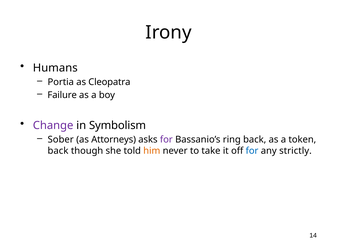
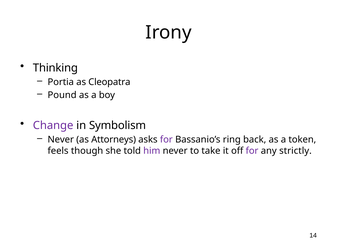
Humans: Humans -> Thinking
Failure: Failure -> Pound
Sober at (61, 140): Sober -> Never
back at (58, 151): back -> feels
him colour: orange -> purple
for at (252, 151) colour: blue -> purple
